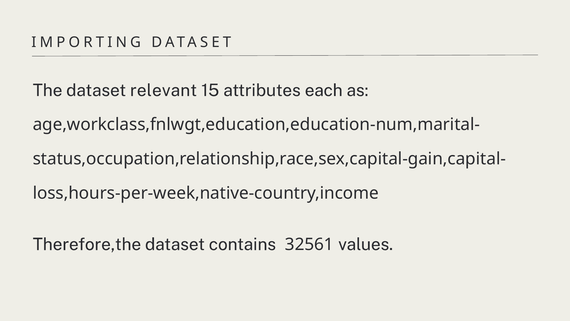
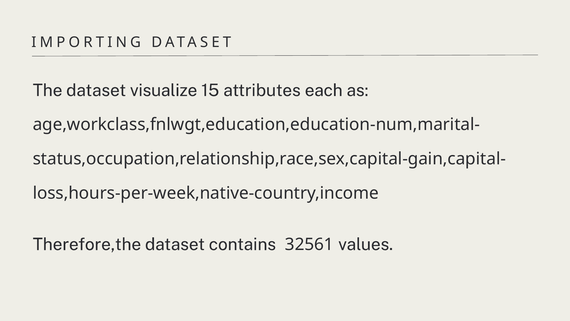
relevant: relevant -> visualize
